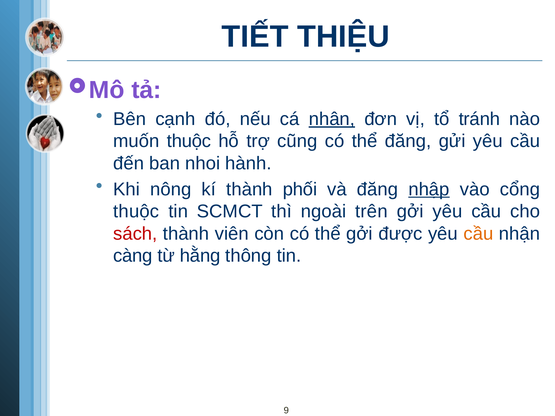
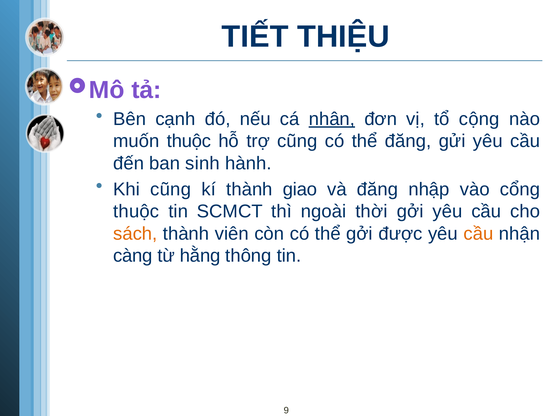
tránh: tránh -> cộng
nhoi: nhoi -> sinh
Khi nông: nông -> cũng
phối: phối -> giao
nhập underline: present -> none
trên: trên -> thời
sách colour: red -> orange
